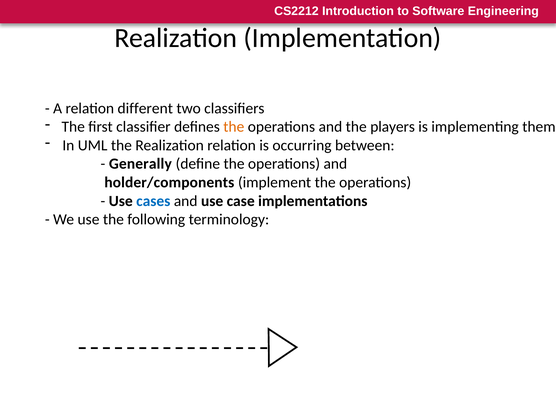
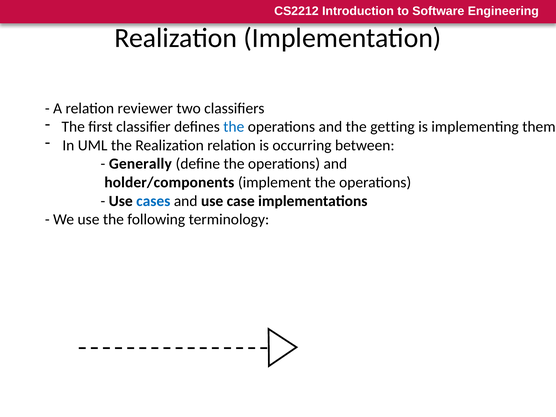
different: different -> reviewer
the at (234, 127) colour: orange -> blue
players: players -> getting
